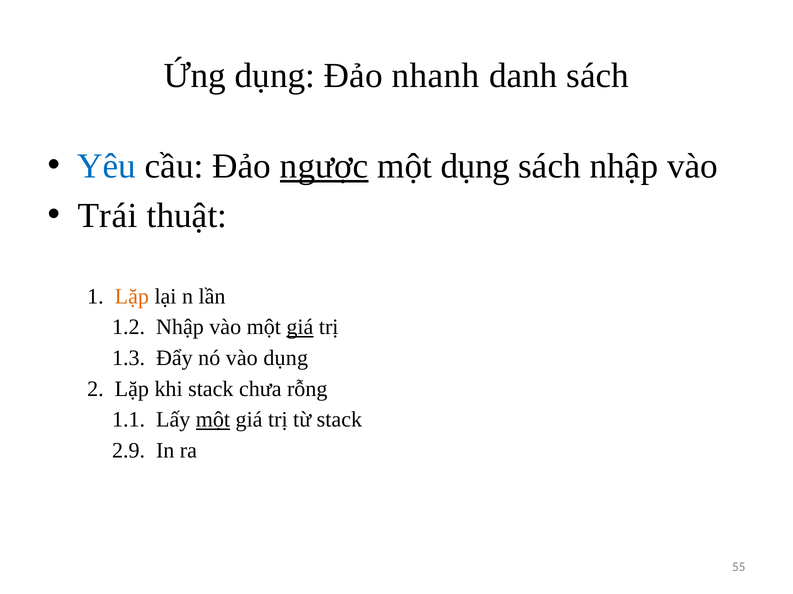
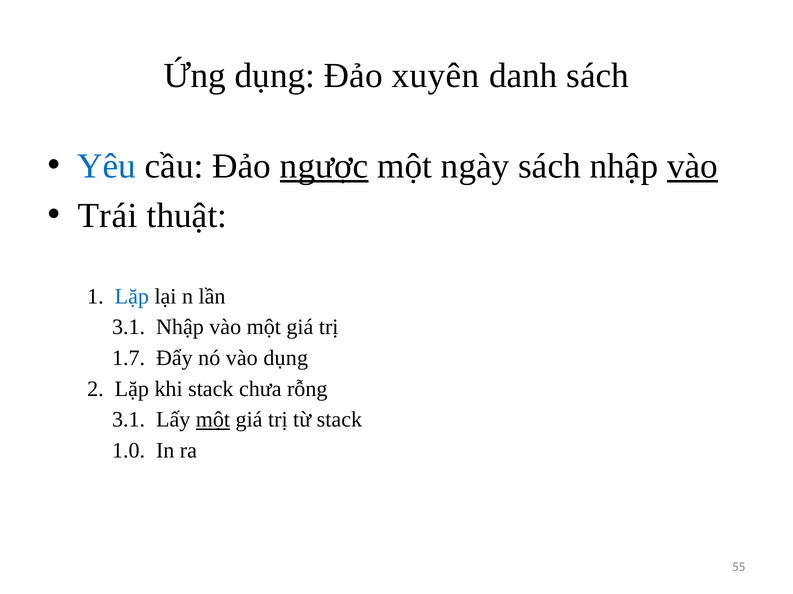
nhanh: nhanh -> xuyên
một dụng: dụng -> ngày
vào at (692, 166) underline: none -> present
Lặp at (132, 297) colour: orange -> blue
1.2 at (129, 328): 1.2 -> 3.1
giá at (300, 328) underline: present -> none
1.3: 1.3 -> 1.7
1.1 at (129, 420): 1.1 -> 3.1
2.9: 2.9 -> 1.0
